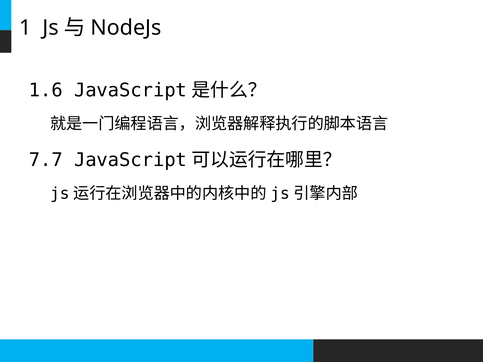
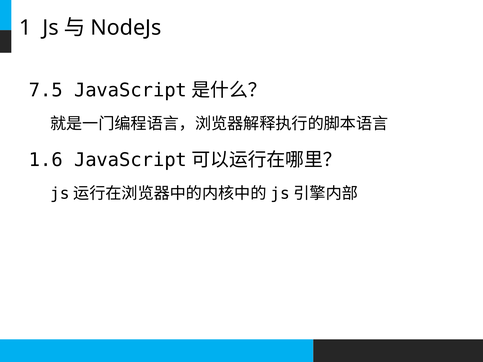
1.6: 1.6 -> 7.5
7.7: 7.7 -> 1.6
